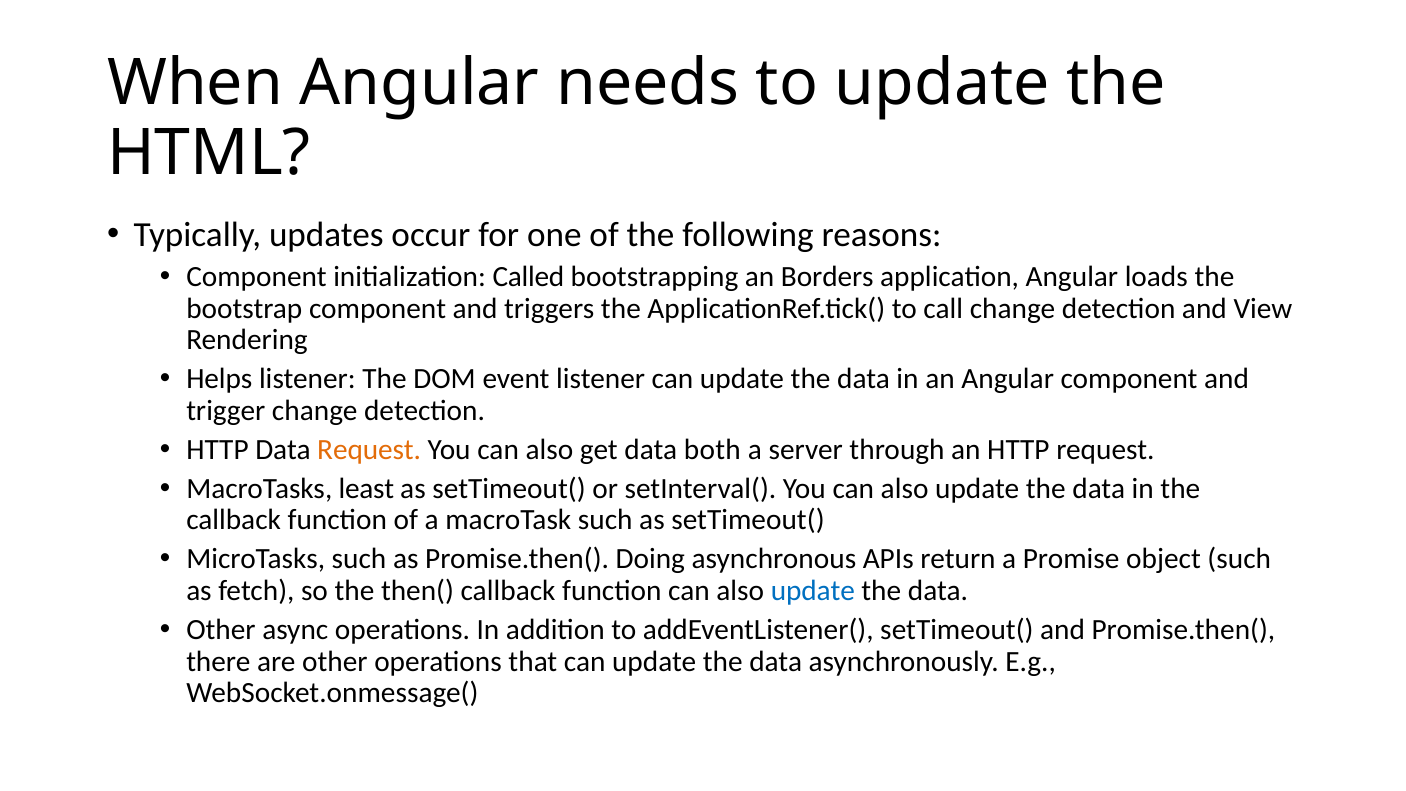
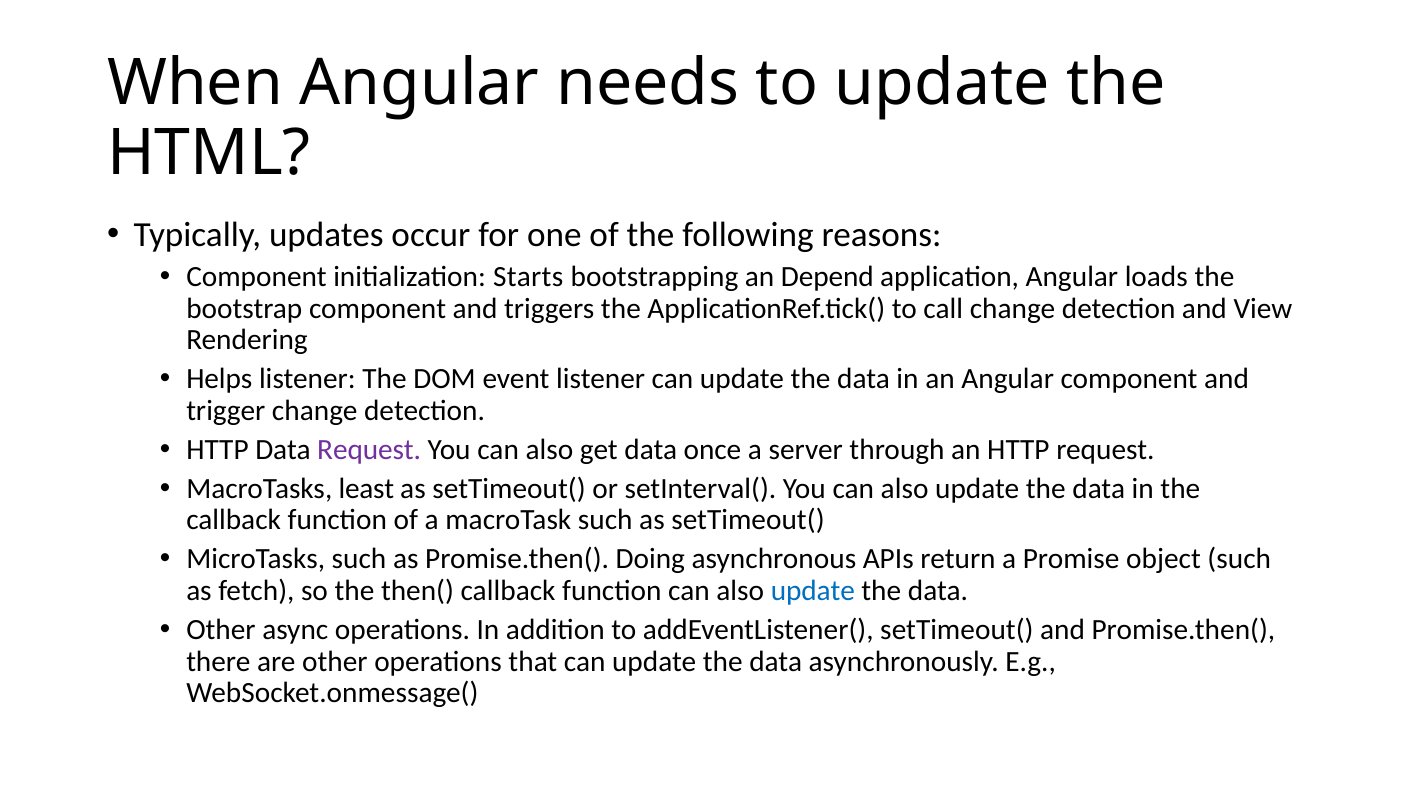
Called: Called -> Starts
Borders: Borders -> Depend
Request at (369, 449) colour: orange -> purple
both: both -> once
